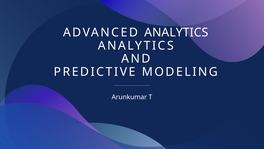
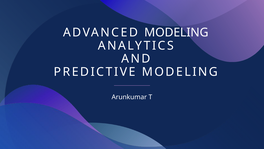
ADVANCED ANALYTICS: ANALYTICS -> MODELING
